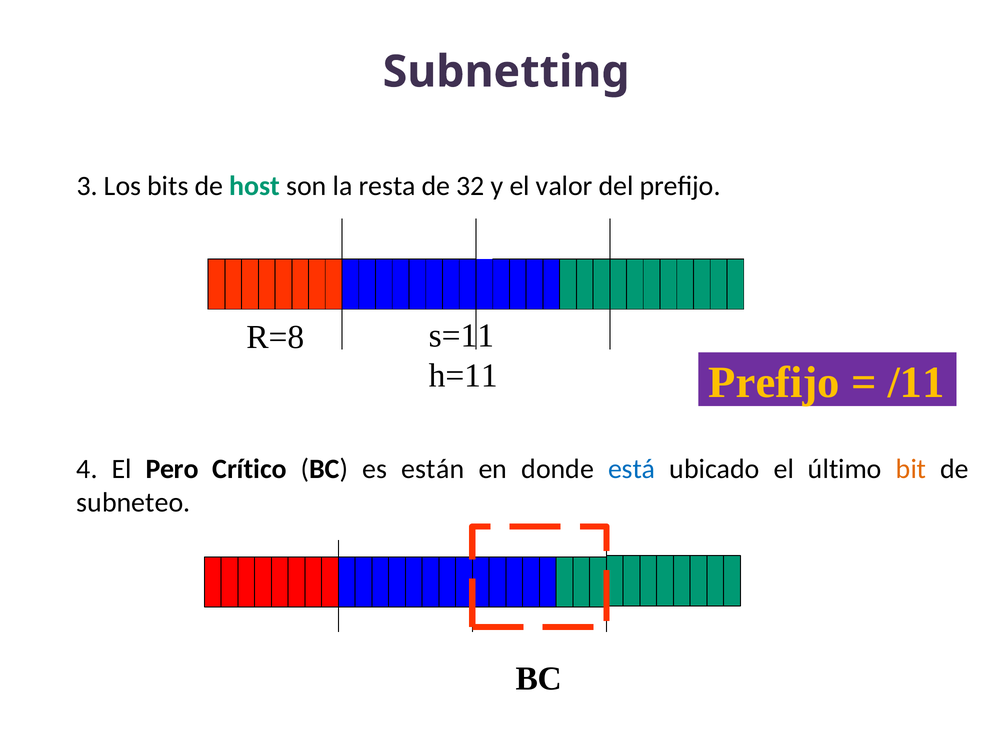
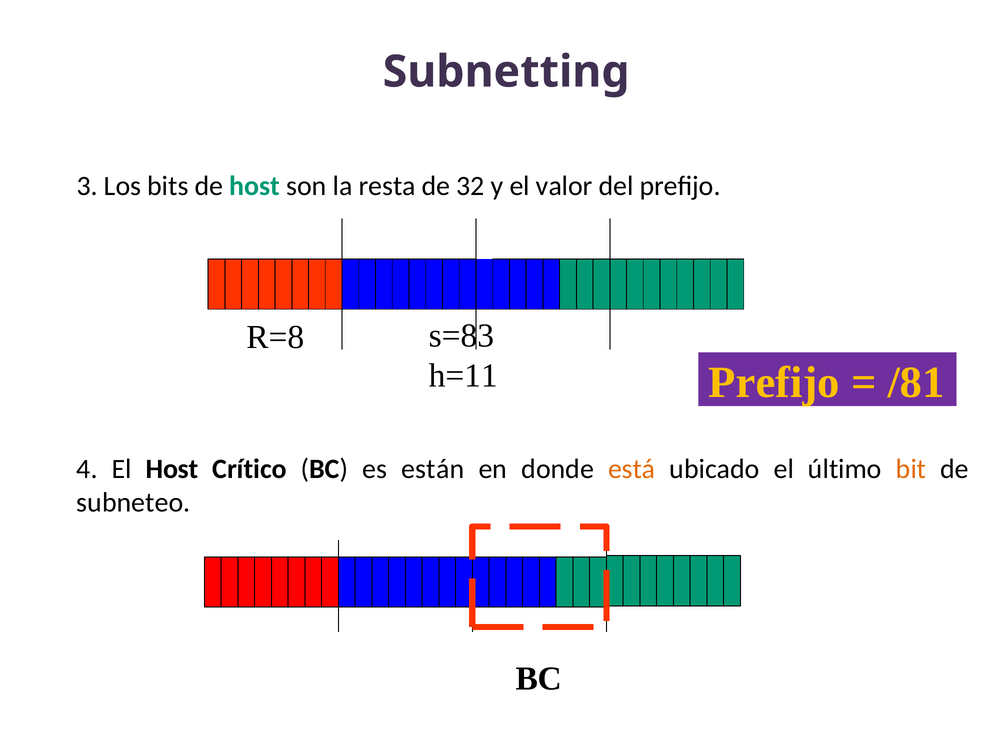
s=11: s=11 -> s=83
/11: /11 -> /81
El Pero: Pero -> Host
está colour: blue -> orange
